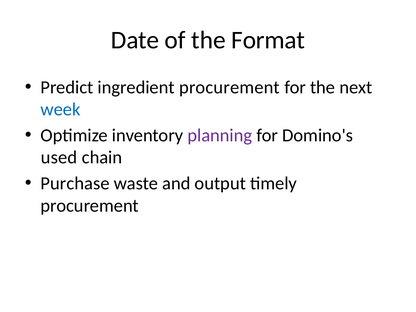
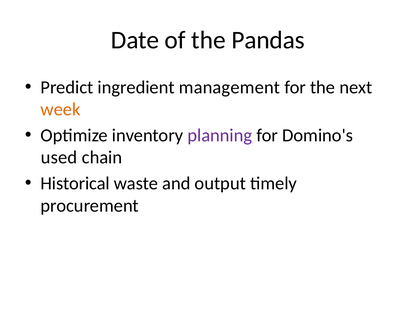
Format: Format -> Pandas
ingredient procurement: procurement -> management
week colour: blue -> orange
Purchase: Purchase -> Historical
